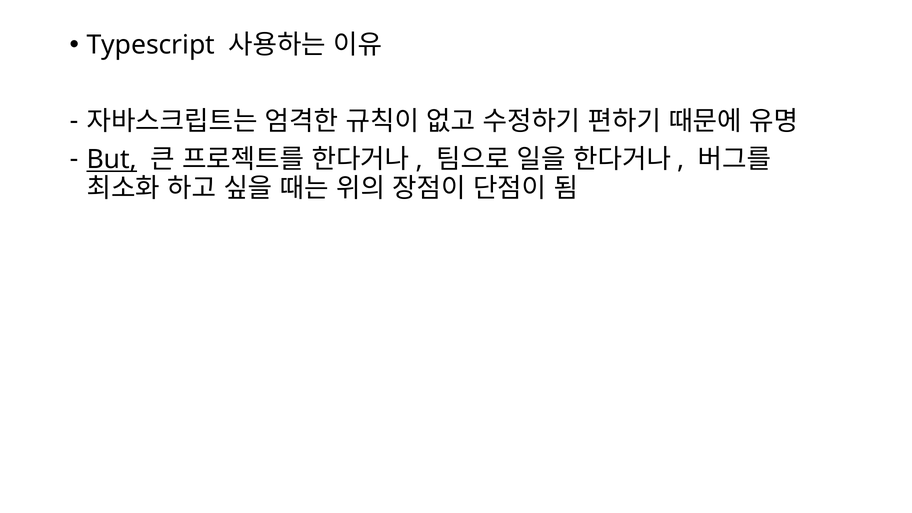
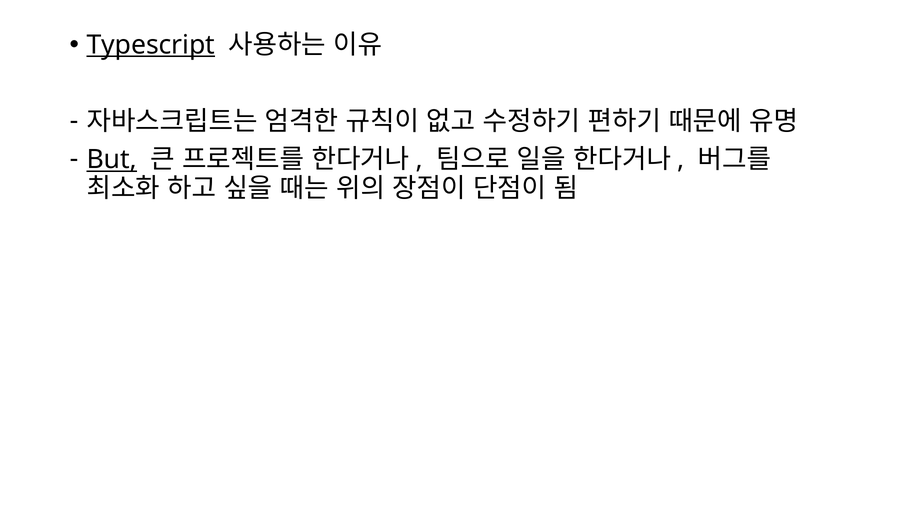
Typescript underline: none -> present
